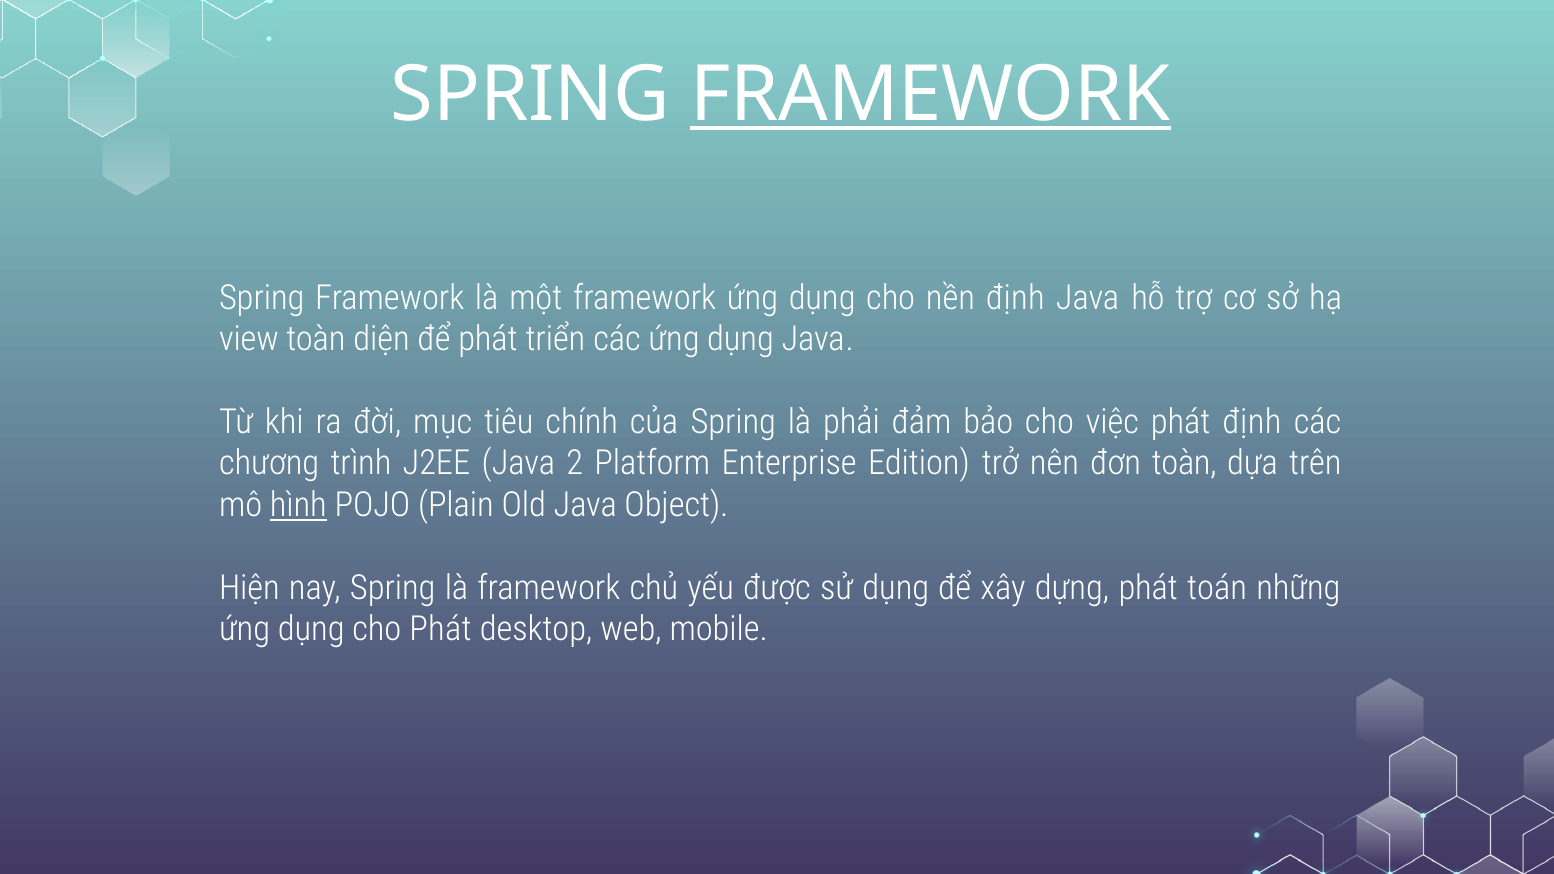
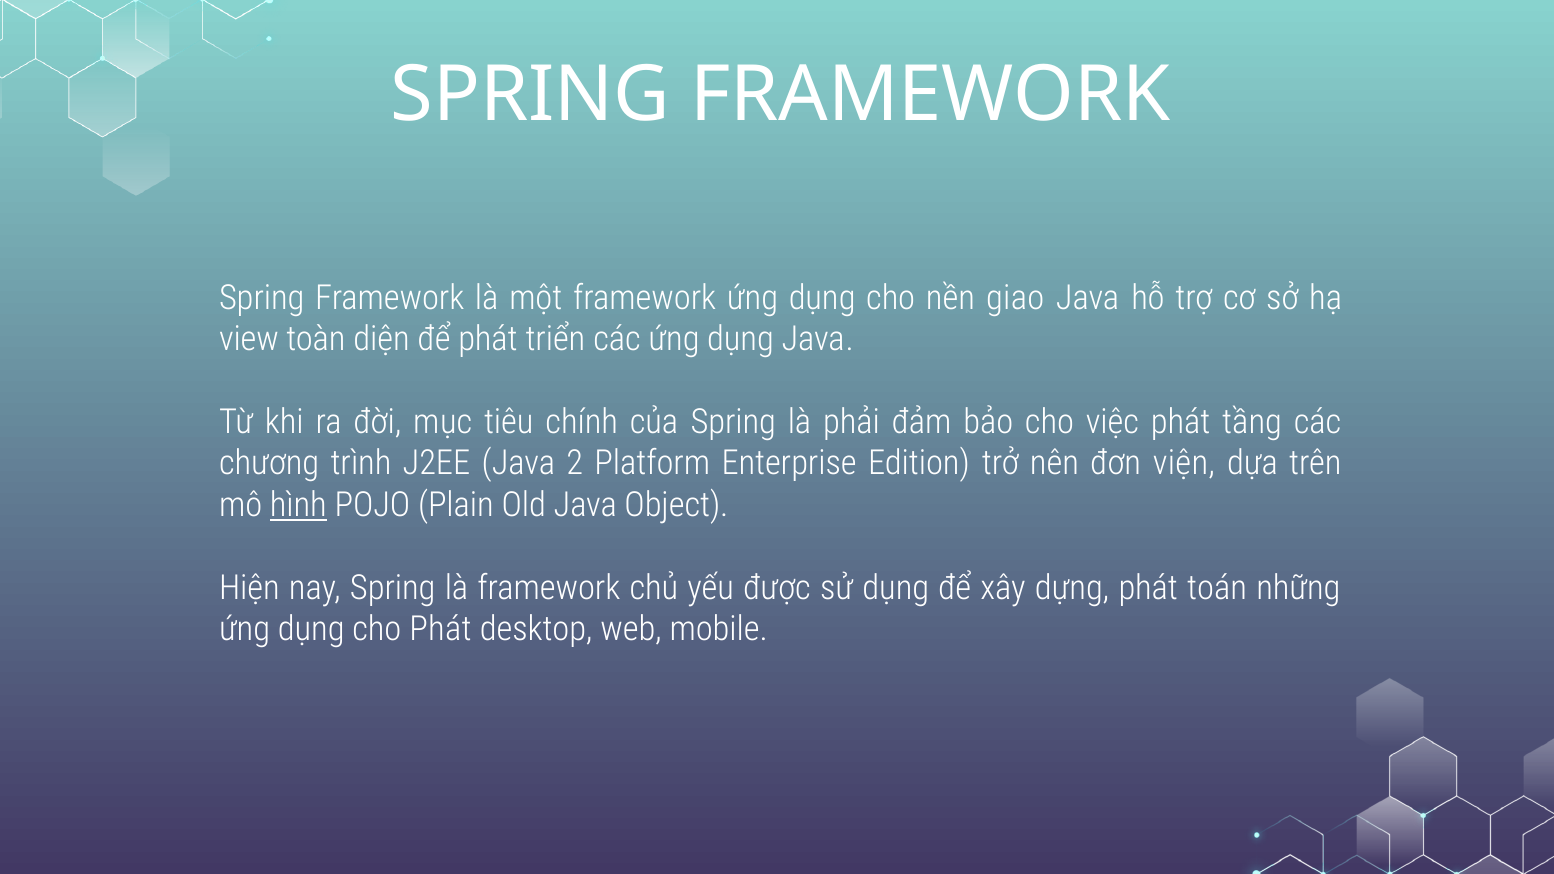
FRAMEWORK at (931, 95) underline: present -> none
nền định: định -> giao
phát định: định -> tầng
đơn toàn: toàn -> viện
